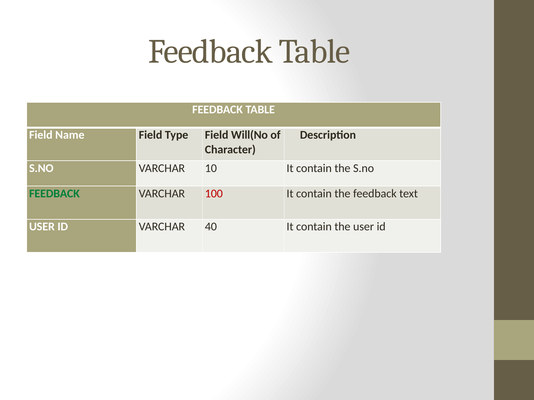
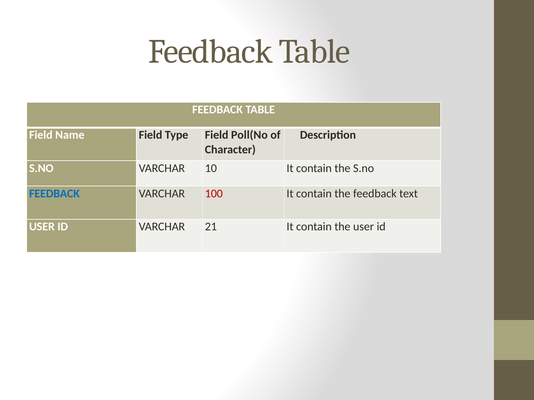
Will(No: Will(No -> Poll(No
FEEDBACK at (54, 194) colour: green -> blue
40: 40 -> 21
